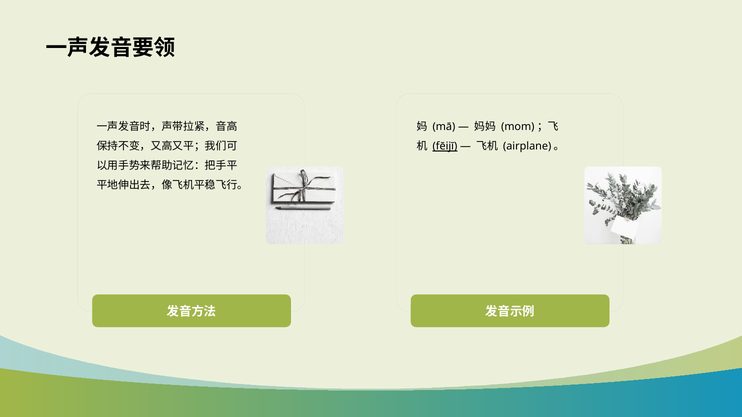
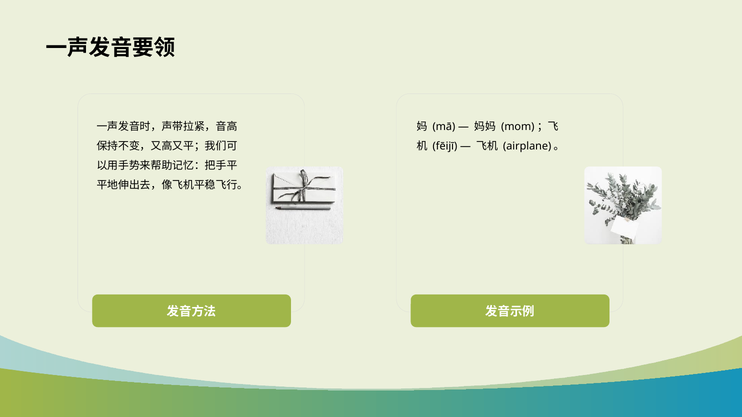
fēijī underline: present -> none
